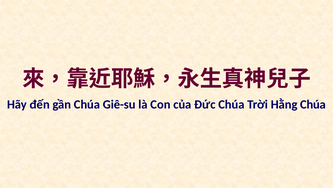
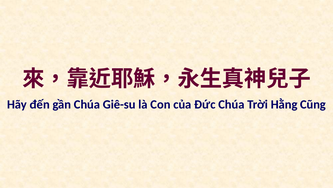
Hằng Chúa: Chúa -> Cũng
